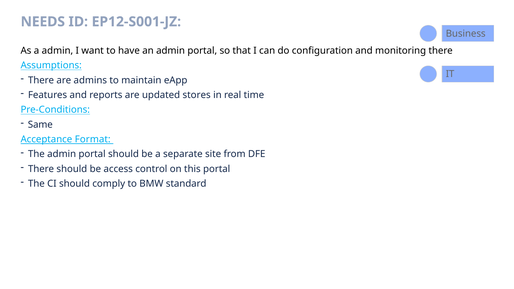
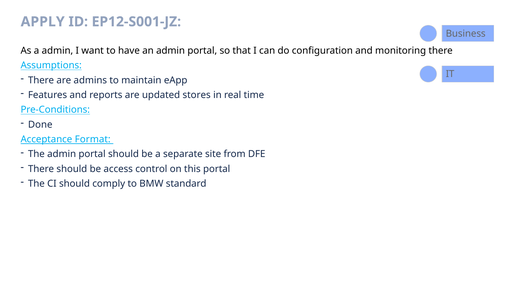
NEEDS: NEEDS -> APPLY
Same: Same -> Done
